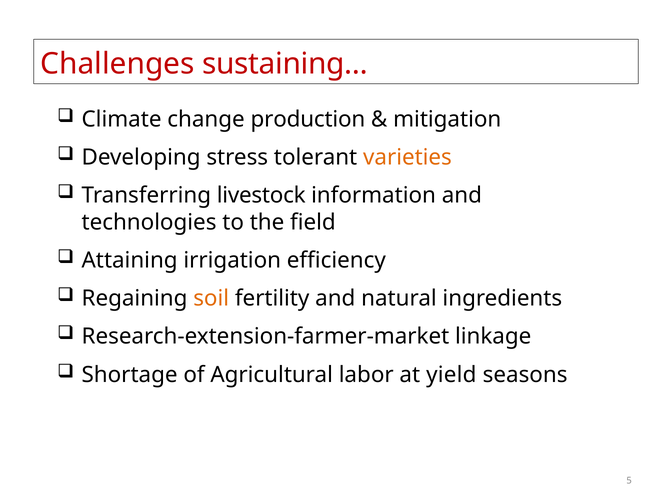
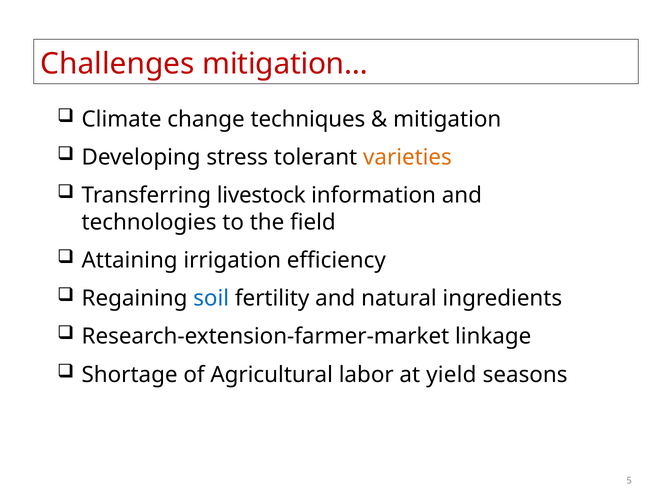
sustaining…: sustaining… -> mitigation…
production: production -> techniques
soil colour: orange -> blue
